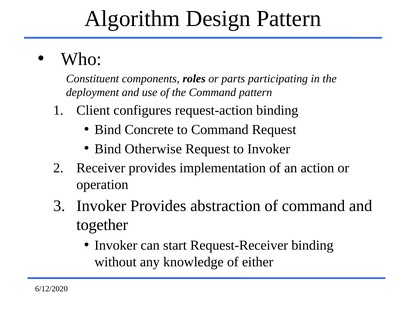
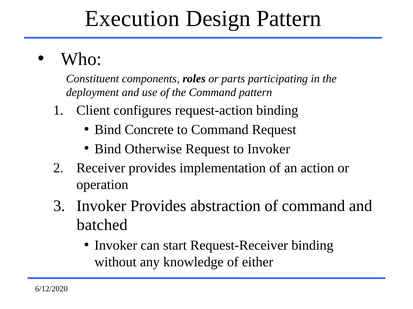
Algorithm: Algorithm -> Execution
together: together -> batched
